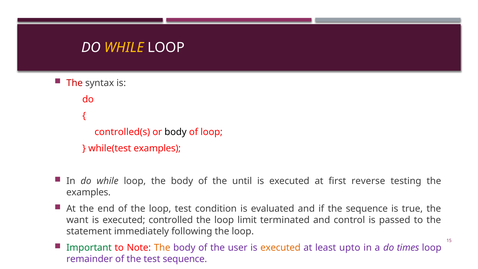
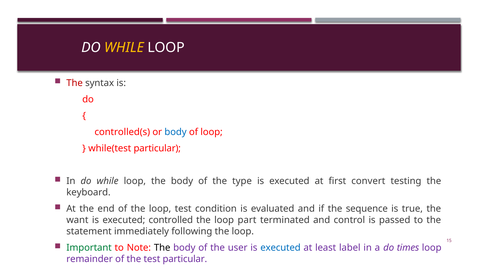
body at (176, 132) colour: black -> blue
while(test examples: examples -> particular
until: until -> type
reverse: reverse -> convert
examples at (89, 192): examples -> keyboard
limit: limit -> part
The at (162, 248) colour: orange -> black
executed at (280, 248) colour: orange -> blue
upto: upto -> label
test sequence: sequence -> particular
